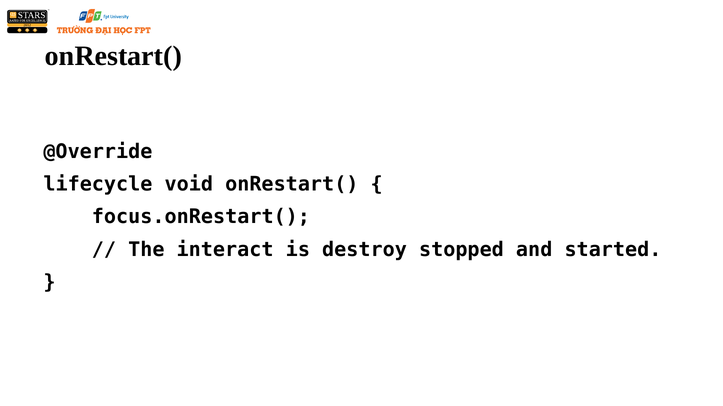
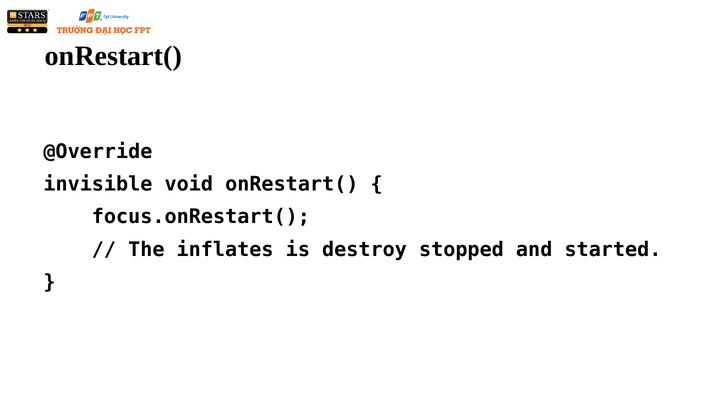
lifecycle: lifecycle -> invisible
interact: interact -> inflates
